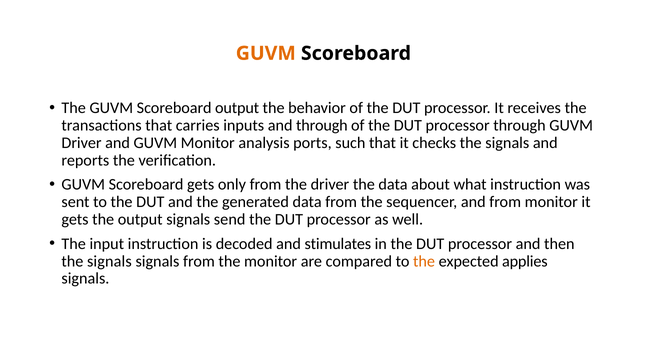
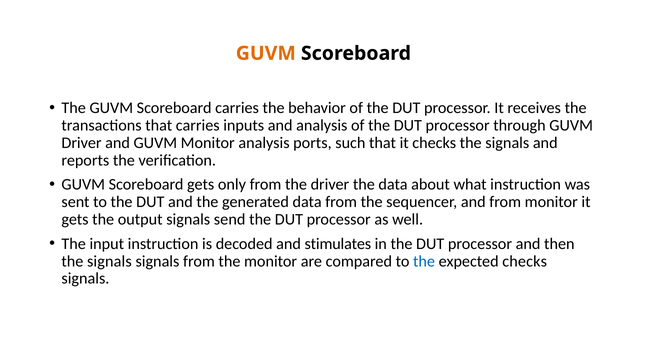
Scoreboard output: output -> carries
and through: through -> analysis
the at (424, 261) colour: orange -> blue
expected applies: applies -> checks
